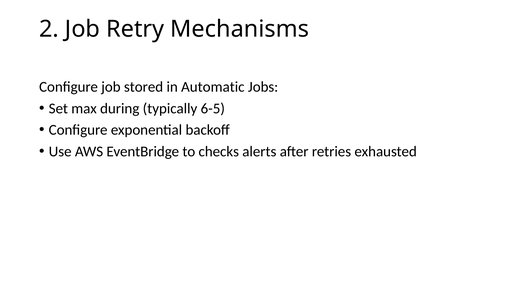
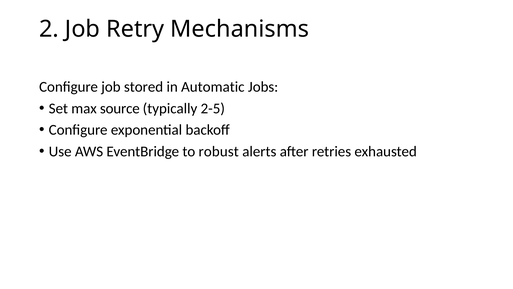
during: during -> source
6-5: 6-5 -> 2-5
checks: checks -> robust
